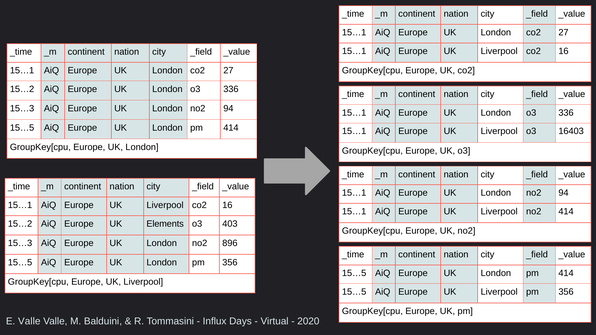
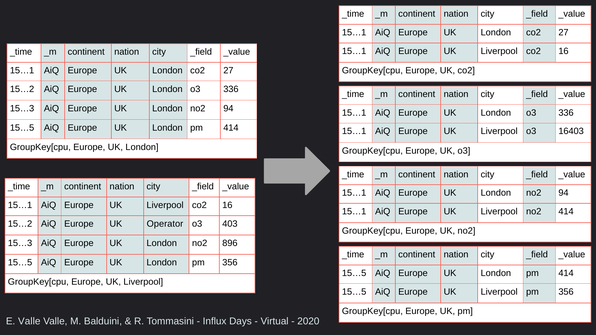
Elements: Elements -> Operator
